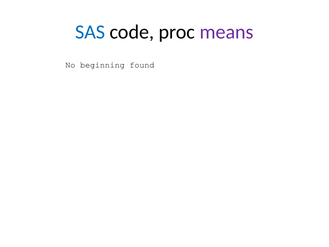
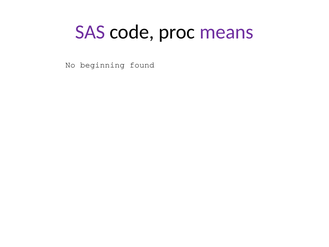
SAS colour: blue -> purple
